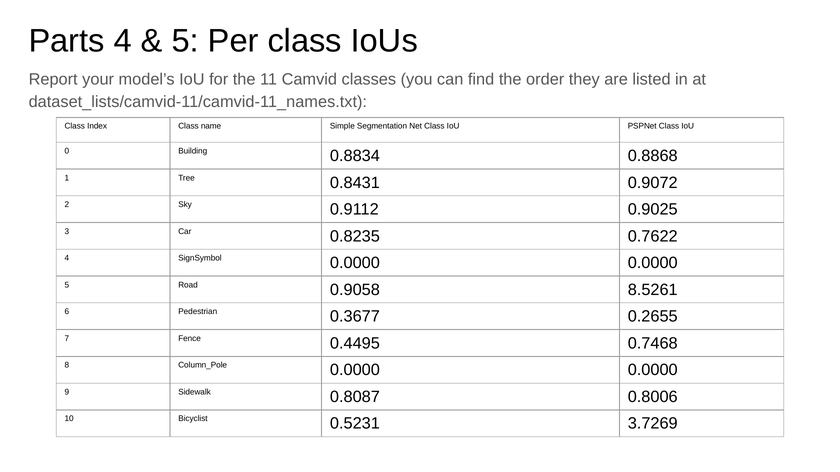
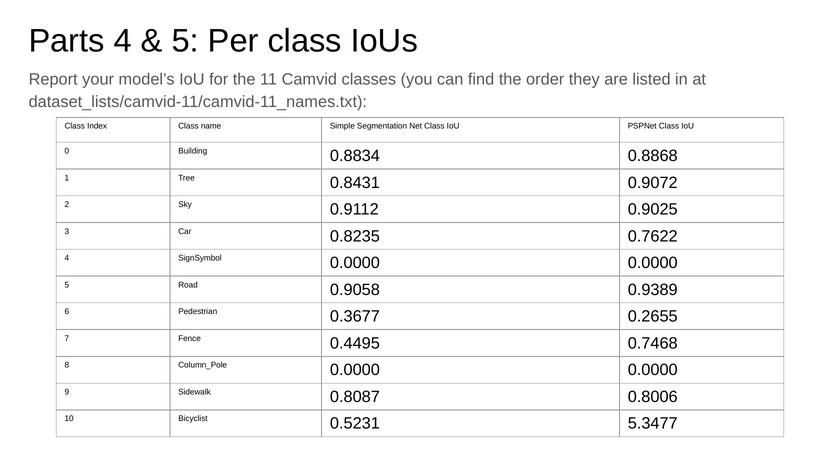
8.5261: 8.5261 -> 0.9389
3.7269: 3.7269 -> 5.3477
